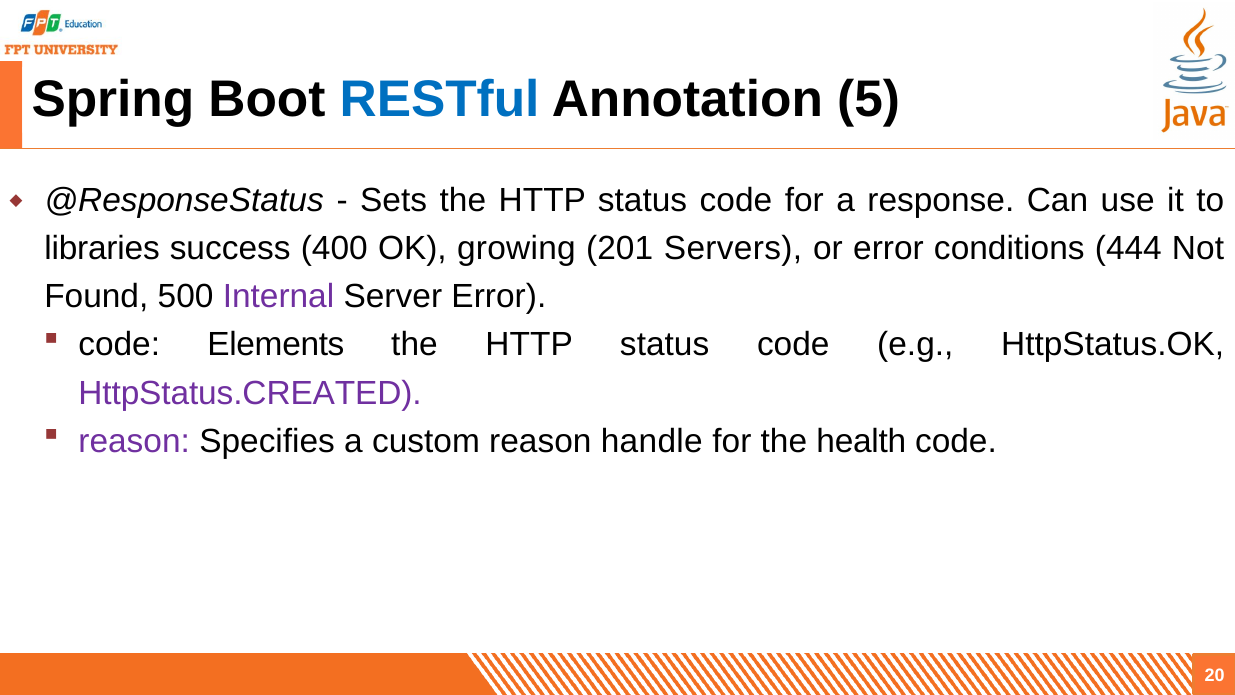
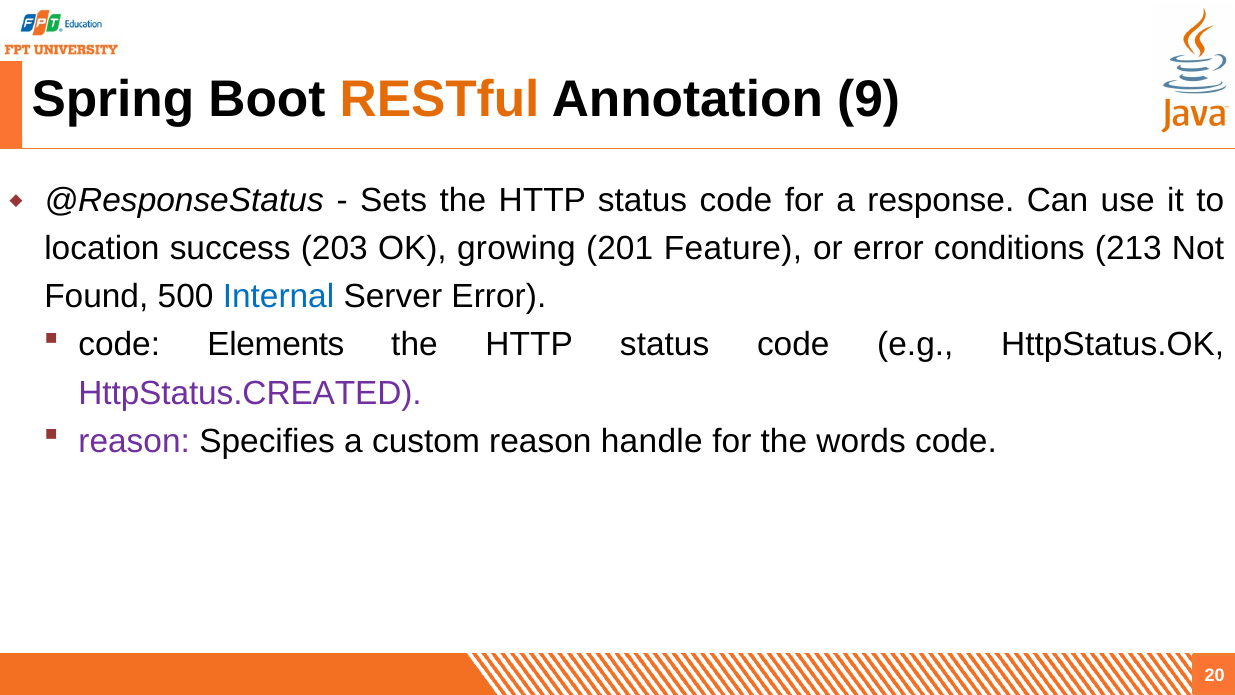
RESTful colour: blue -> orange
5: 5 -> 9
libraries: libraries -> location
400: 400 -> 203
Servers: Servers -> Feature
444: 444 -> 213
Internal colour: purple -> blue
health: health -> words
